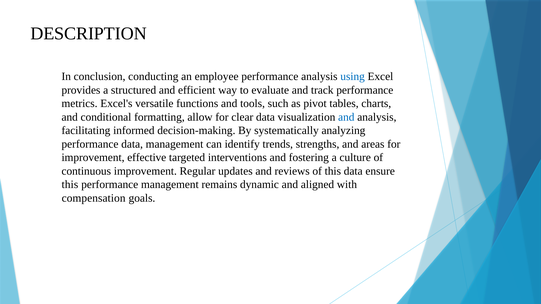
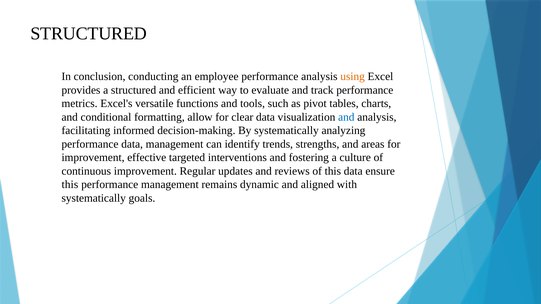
DESCRIPTION at (89, 33): DESCRIPTION -> STRUCTURED
using colour: blue -> orange
compensation at (94, 198): compensation -> systematically
